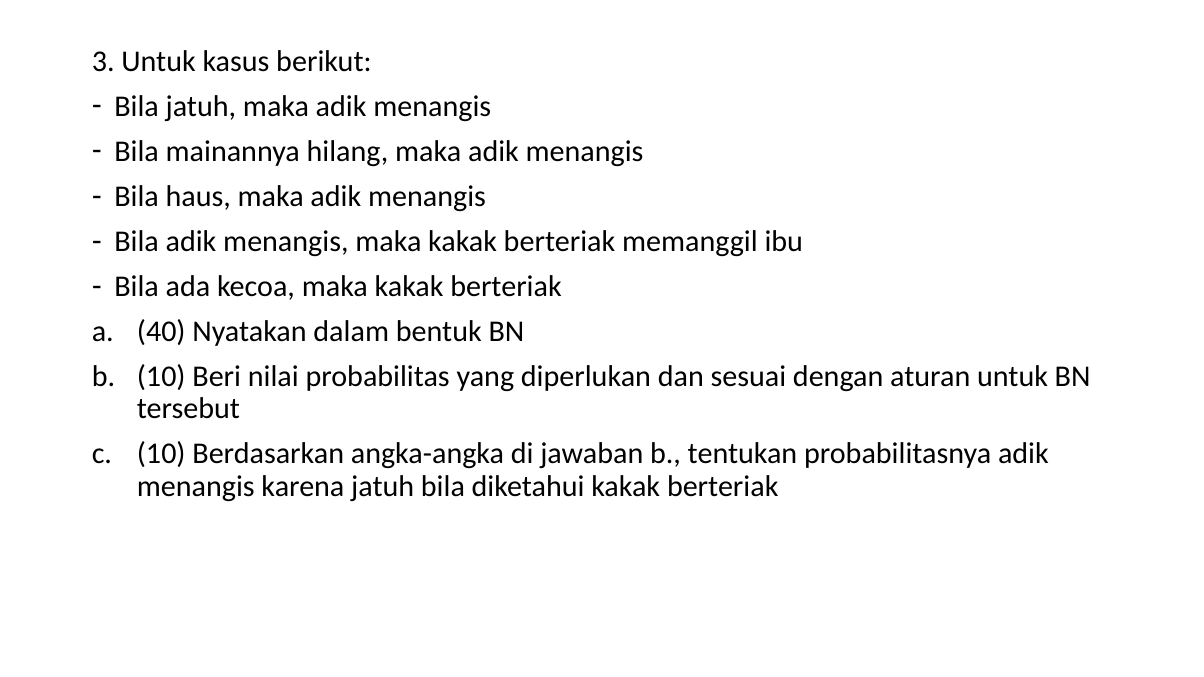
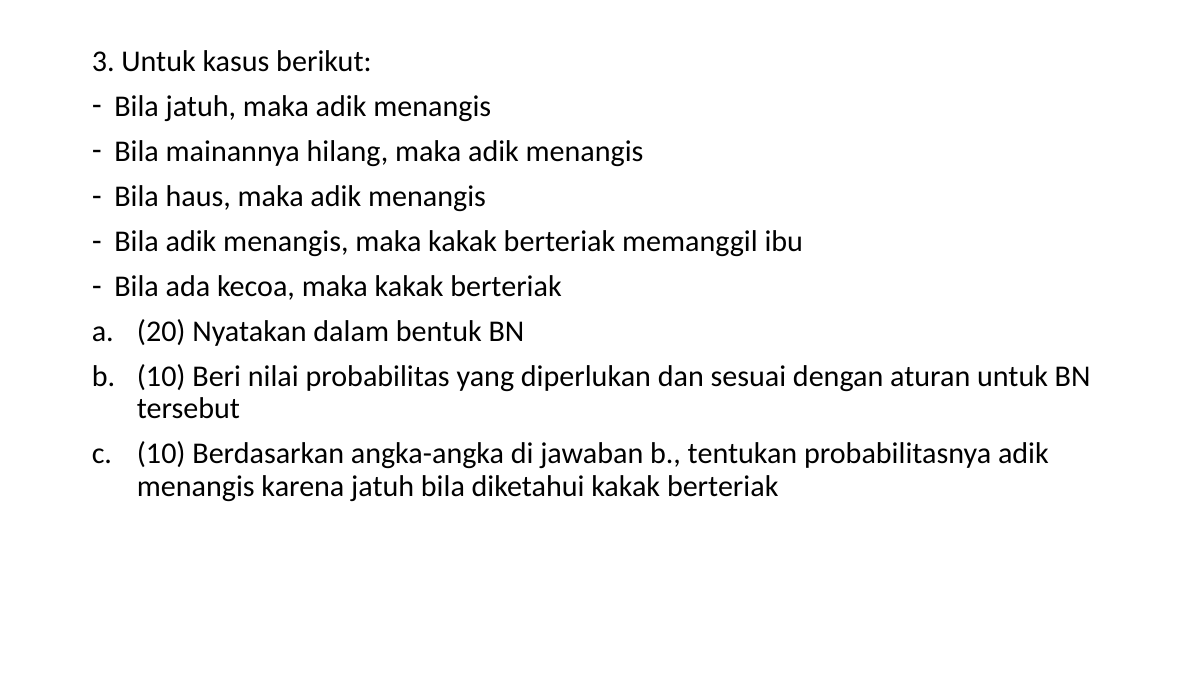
40: 40 -> 20
